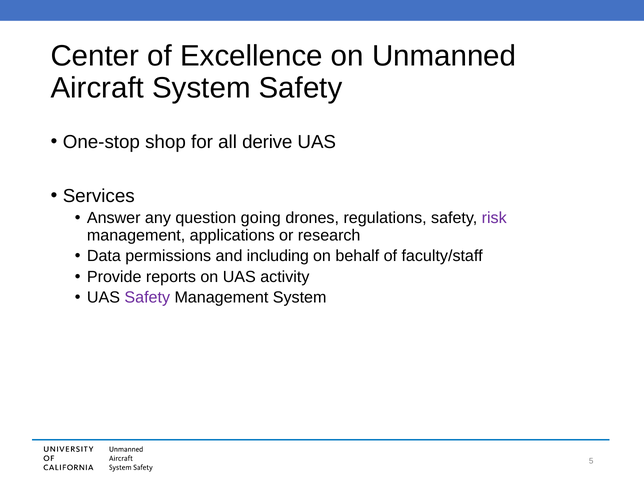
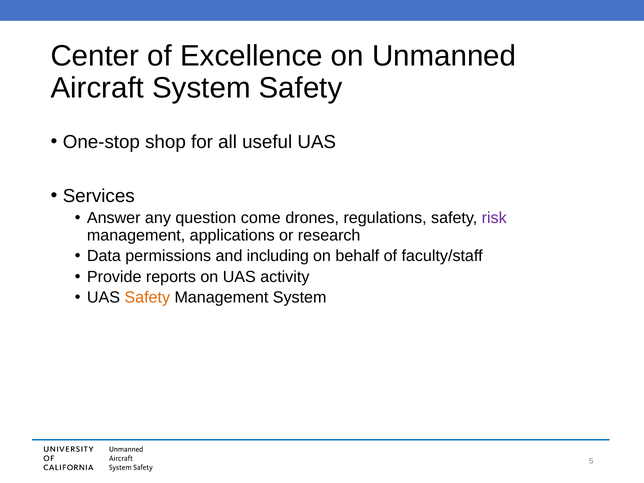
derive: derive -> useful
going: going -> come
Safety at (147, 298) colour: purple -> orange
